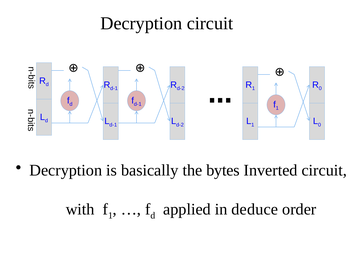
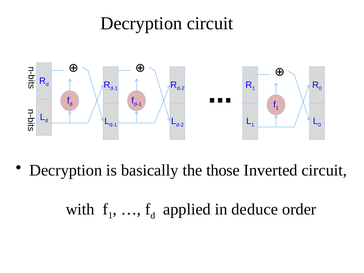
bytes: bytes -> those
